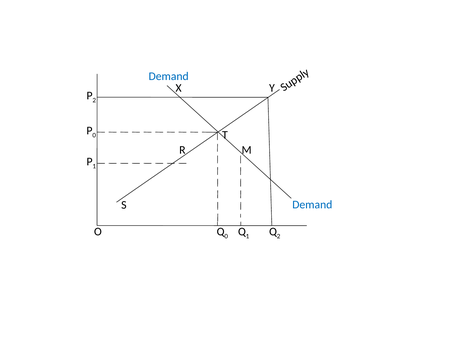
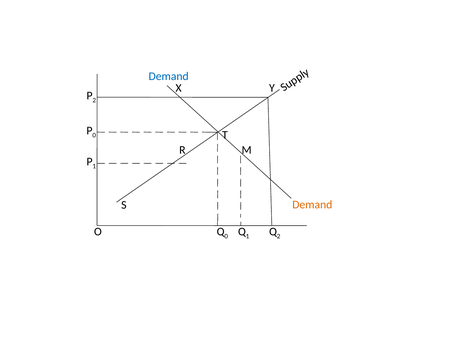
Demand at (312, 204) colour: blue -> orange
